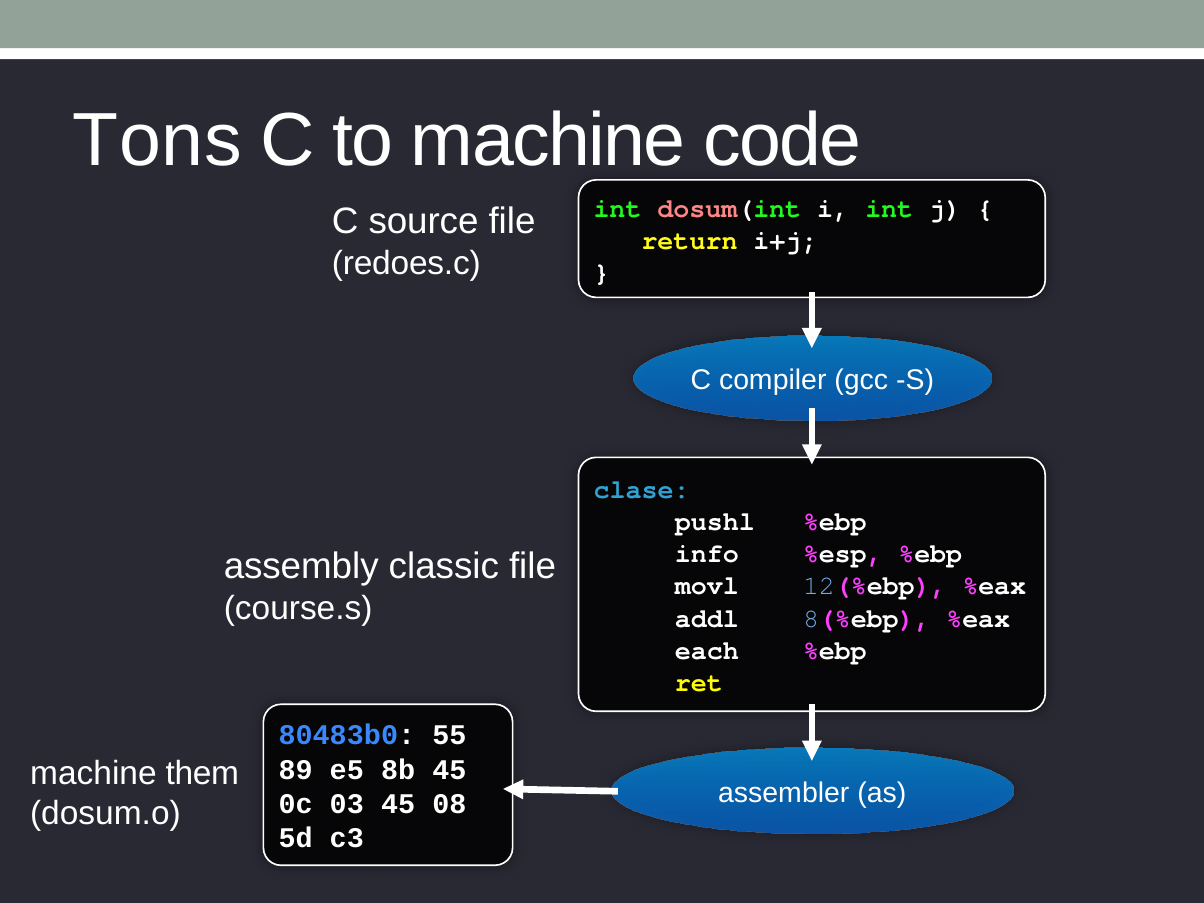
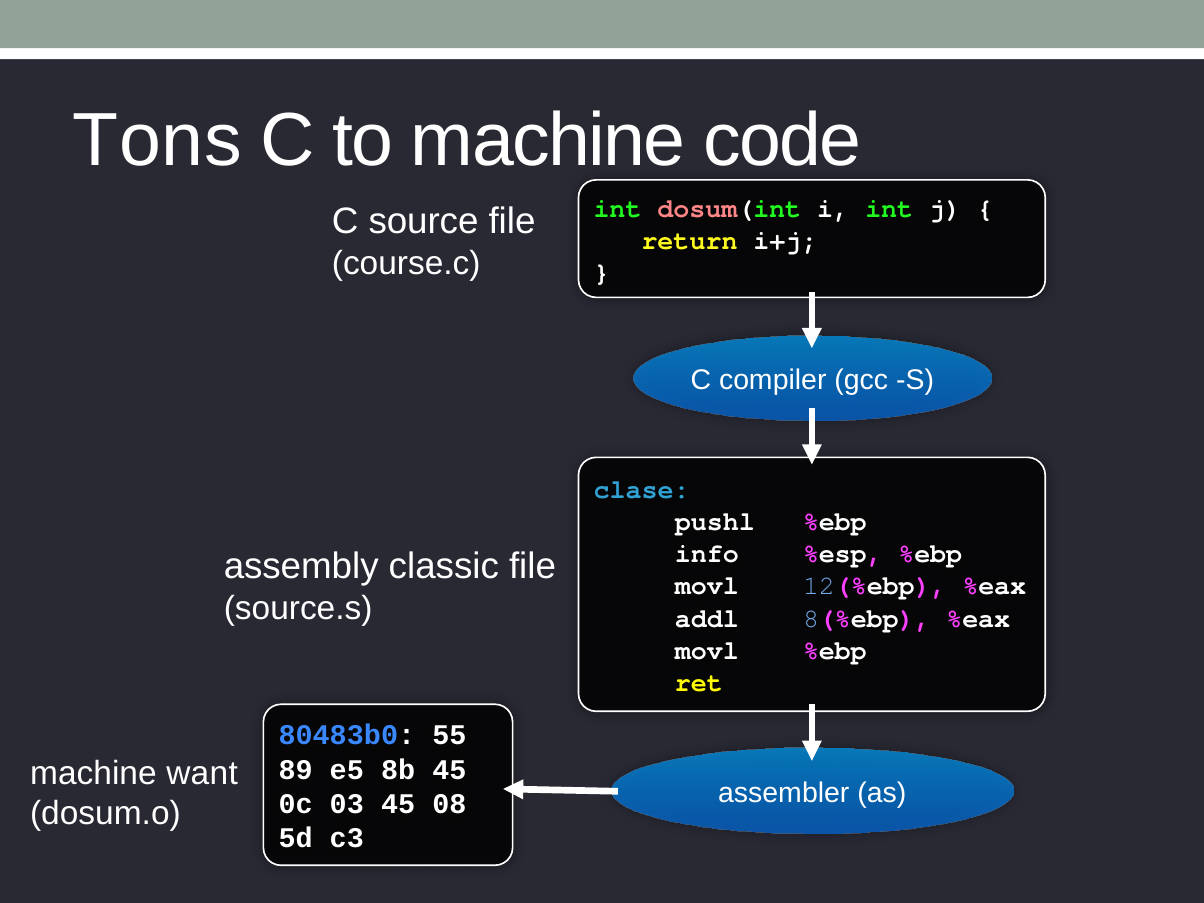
redoes.c: redoes.c -> course.c
course.s: course.s -> source.s
each at (707, 650): each -> movl
them: them -> want
